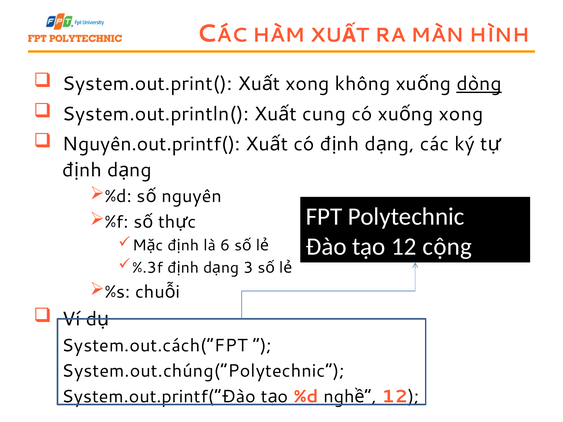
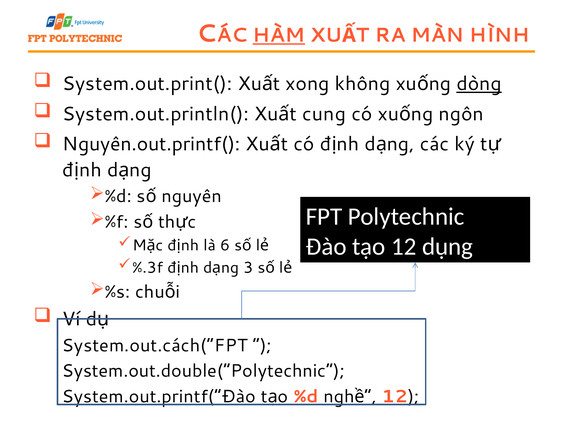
HÀM underline: none -> present
xong at (461, 114): xong -> ngôn
cộng: cộng -> dụng
System.out.chúng(“Polytechnic: System.out.chúng(“Polytechnic -> System.out.double(“Polytechnic
